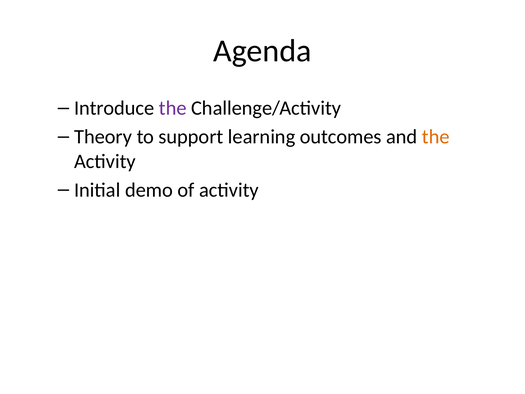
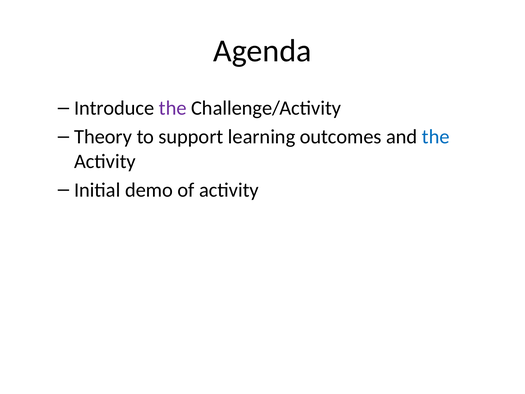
the at (436, 137) colour: orange -> blue
